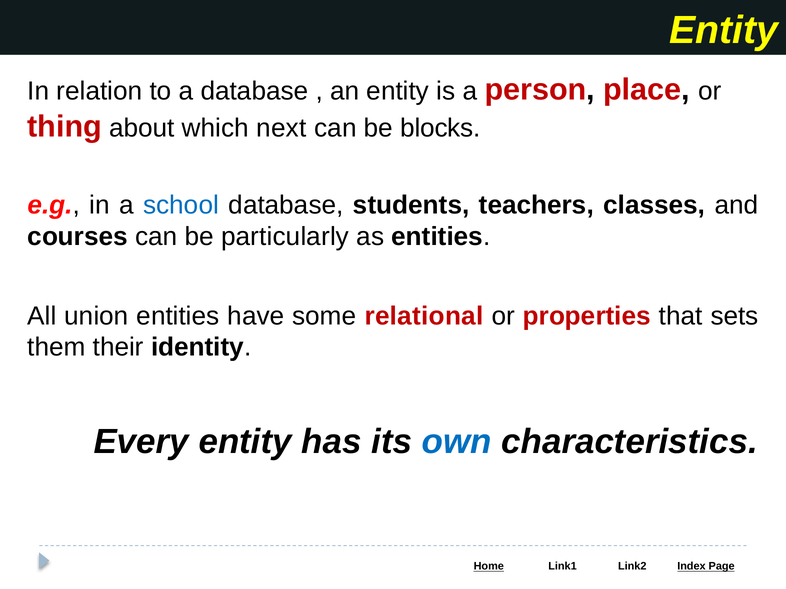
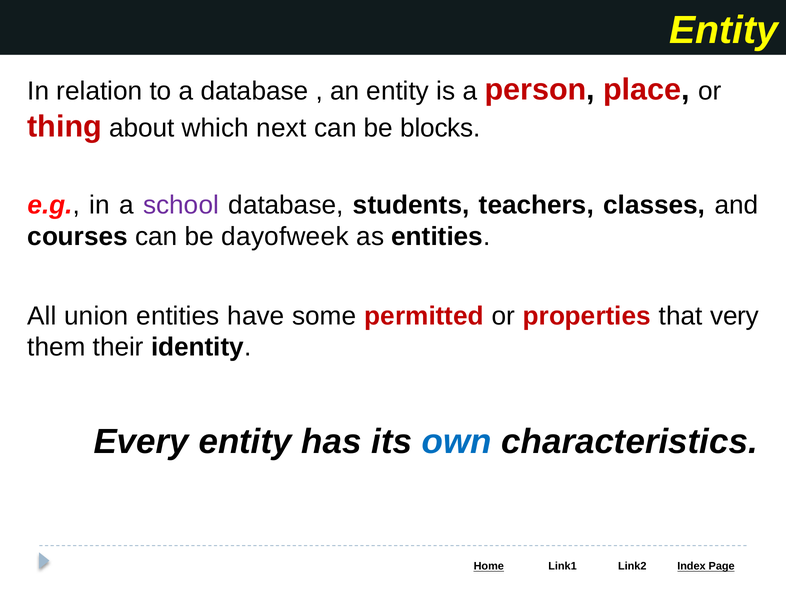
school colour: blue -> purple
particularly: particularly -> dayofweek
relational: relational -> permitted
sets: sets -> very
